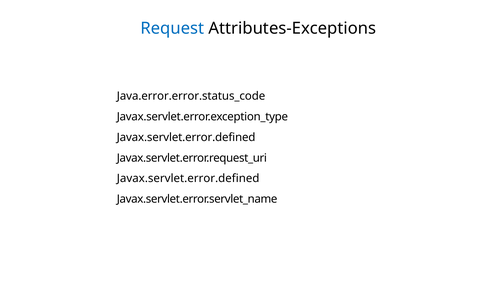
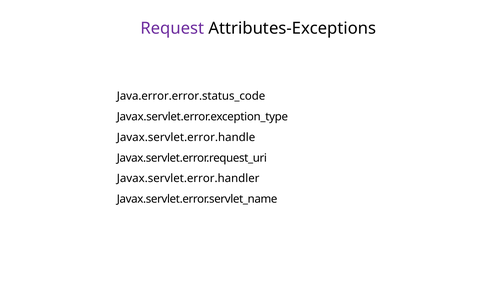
Request colour: blue -> purple
Javax.servlet.error.defined at (186, 137): Javax.servlet.error.defined -> Javax.servlet.error.handle
Javax.servlet.error.defined at (188, 179): Javax.servlet.error.defined -> Javax.servlet.error.handler
